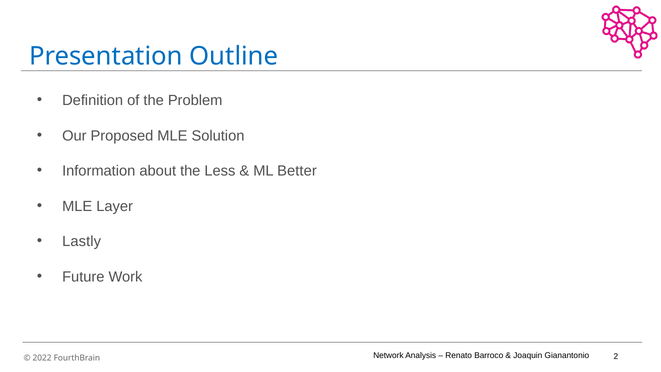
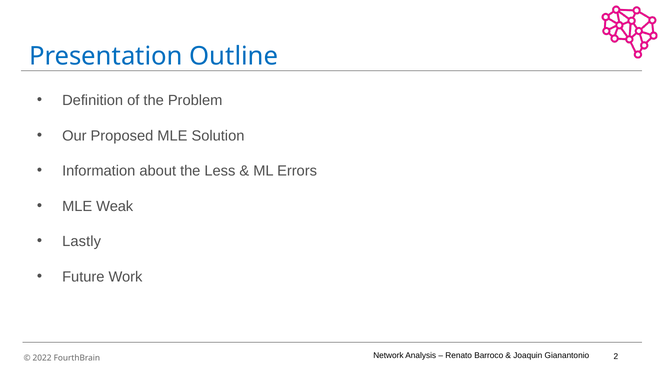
Better: Better -> Errors
Layer: Layer -> Weak
